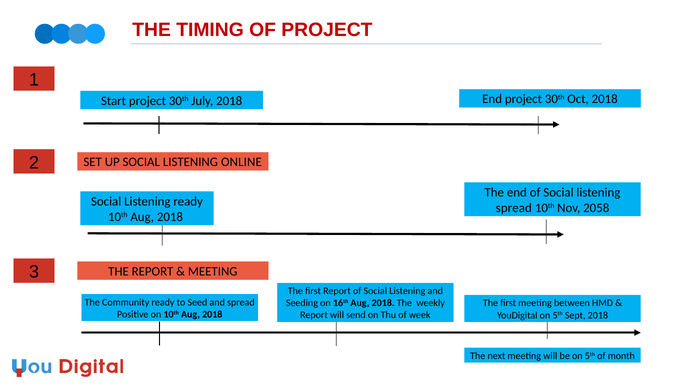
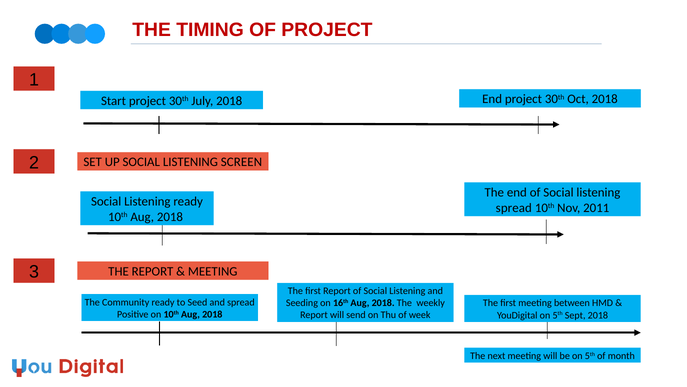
ONLINE: ONLINE -> SCREEN
2058: 2058 -> 2011
